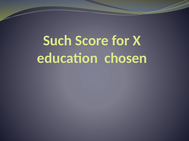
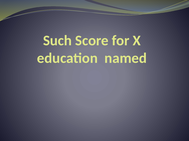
chosen: chosen -> named
